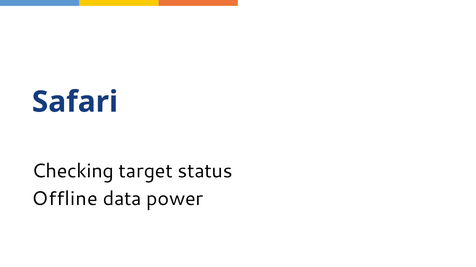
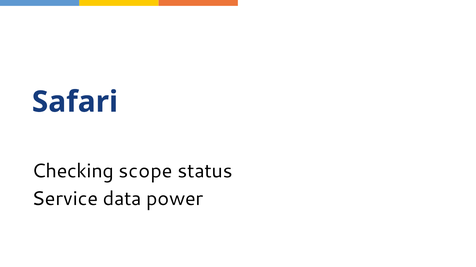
target: target -> scope
Offline: Offline -> Service
